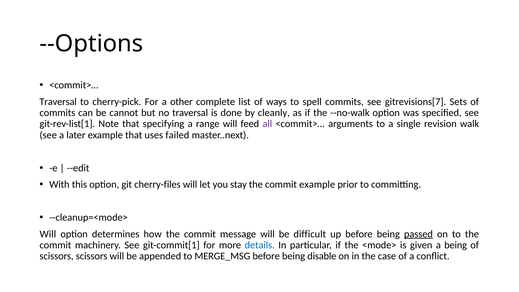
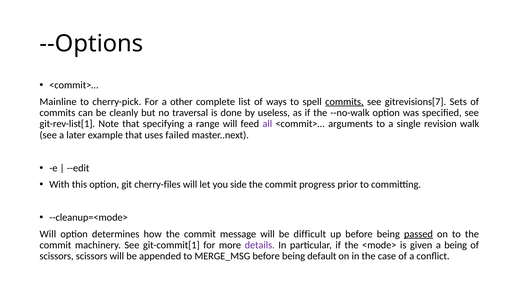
Traversal at (58, 102): Traversal -> Mainline
commits at (344, 102) underline: none -> present
cannot: cannot -> cleanly
cleanly: cleanly -> useless
stay: stay -> side
commit example: example -> progress
details colour: blue -> purple
disable: disable -> default
